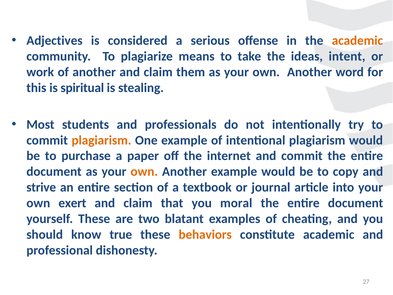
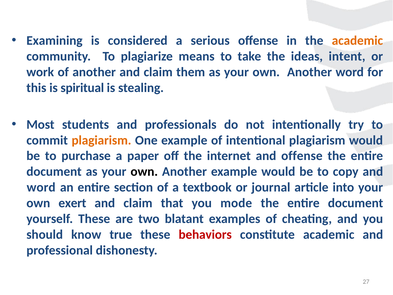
Adjectives: Adjectives -> Examining
and commit: commit -> offense
own at (144, 172) colour: orange -> black
strive at (41, 187): strive -> word
moral: moral -> mode
behaviors colour: orange -> red
